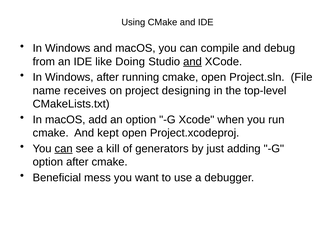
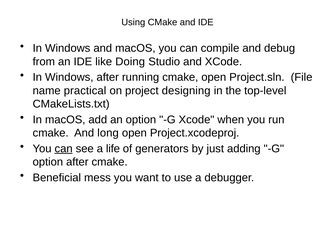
and at (192, 62) underline: present -> none
receives: receives -> practical
kept: kept -> long
kill: kill -> life
